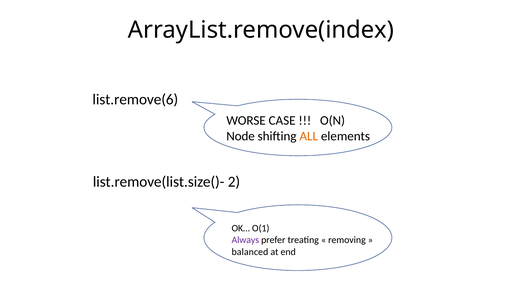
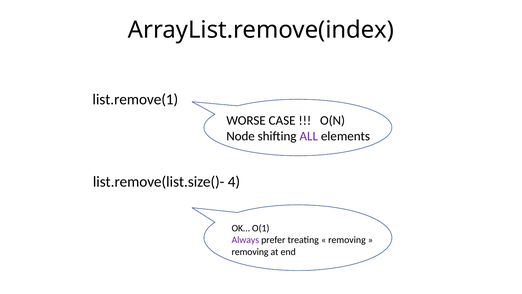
list.remove(6: list.remove(6 -> list.remove(1
ALL colour: orange -> purple
2: 2 -> 4
balanced at (250, 252): balanced -> removing
